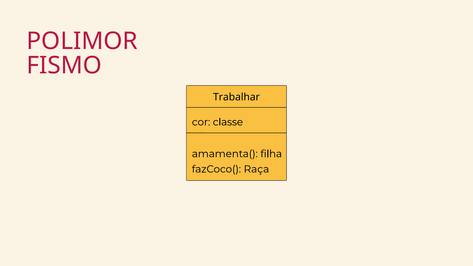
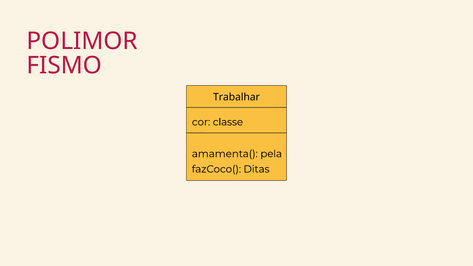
filha: filha -> pela
Raça: Raça -> Ditas
